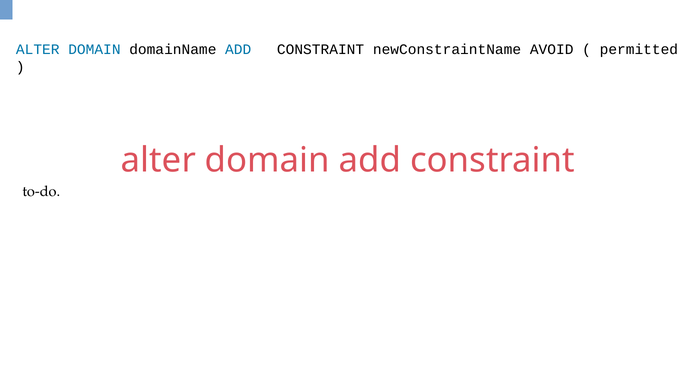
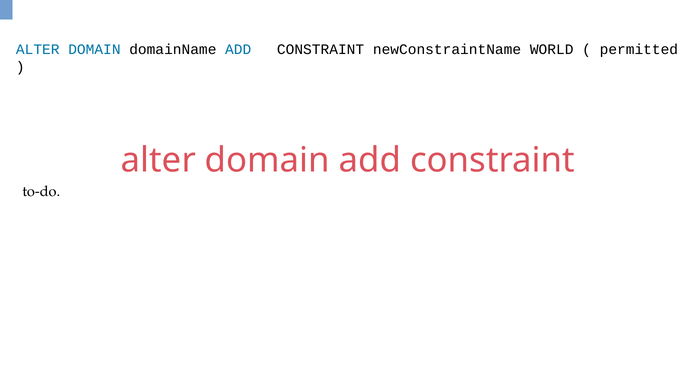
AVOID: AVOID -> WORLD
